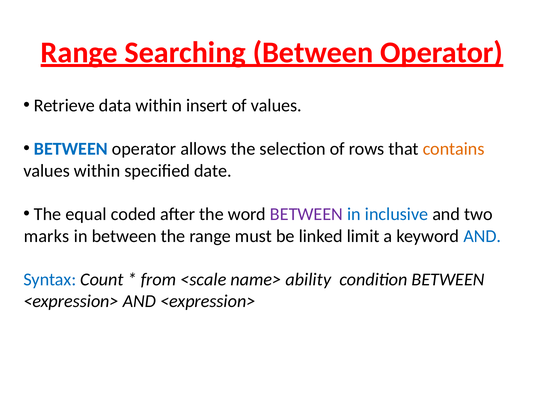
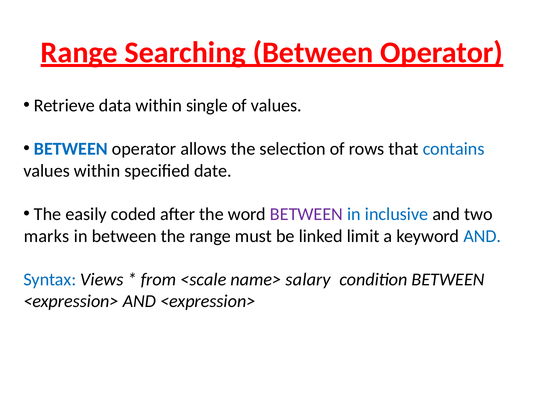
insert: insert -> single
contains colour: orange -> blue
equal: equal -> easily
Count: Count -> Views
ability: ability -> salary
